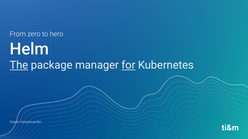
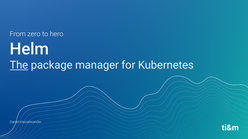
for underline: present -> none
